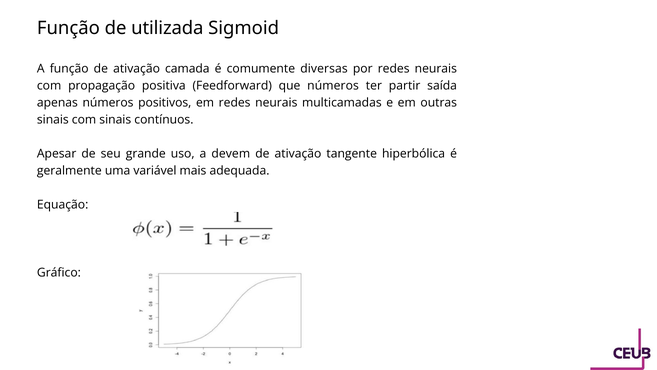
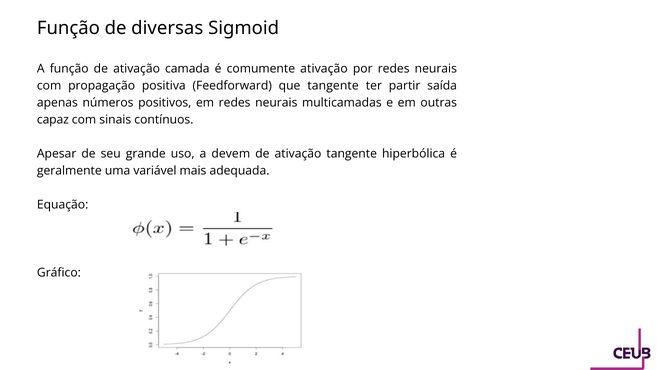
utilizada: utilizada -> diversas
comumente diversas: diversas -> ativação
que números: números -> tangente
sinais at (53, 120): sinais -> capaz
